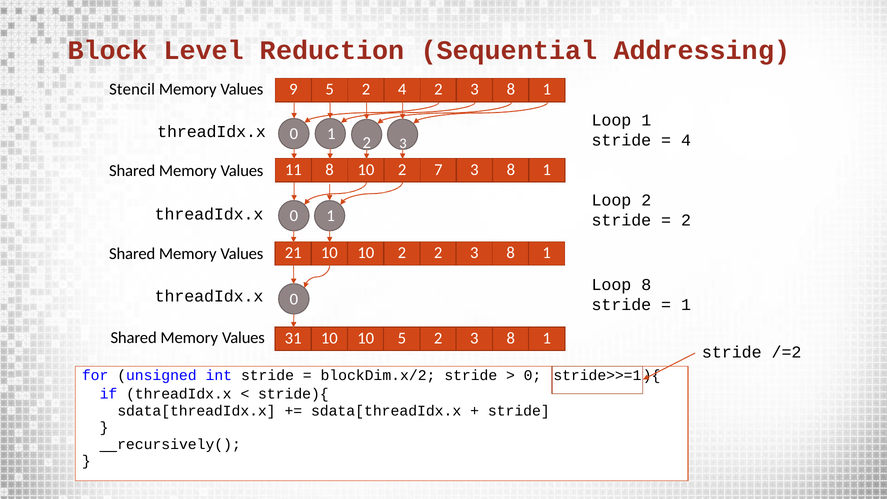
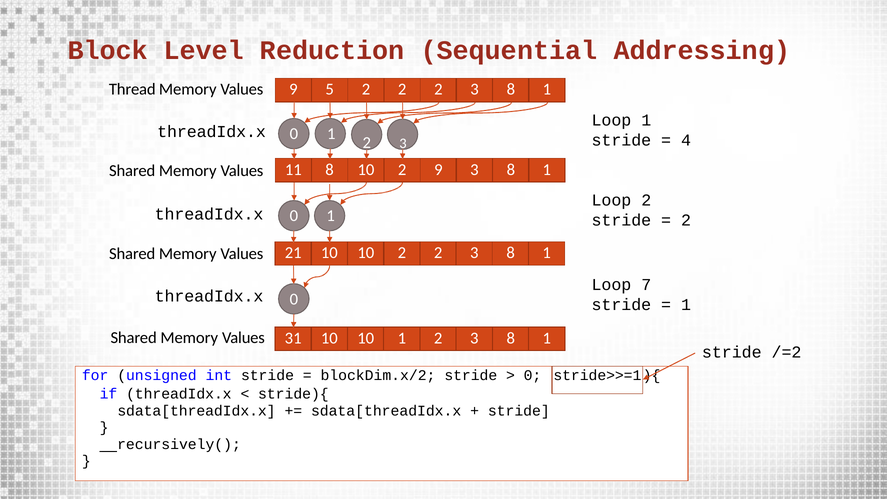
Stencil: Stencil -> Thread
5 2 4: 4 -> 2
2 7: 7 -> 9
Loop 8: 8 -> 7
10 5: 5 -> 1
